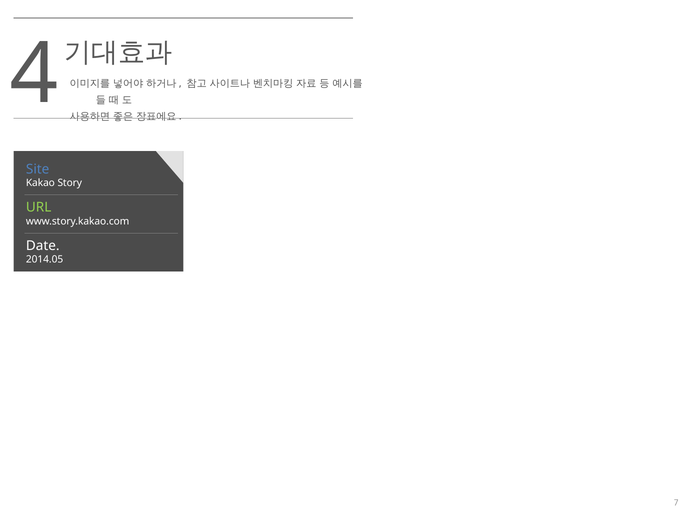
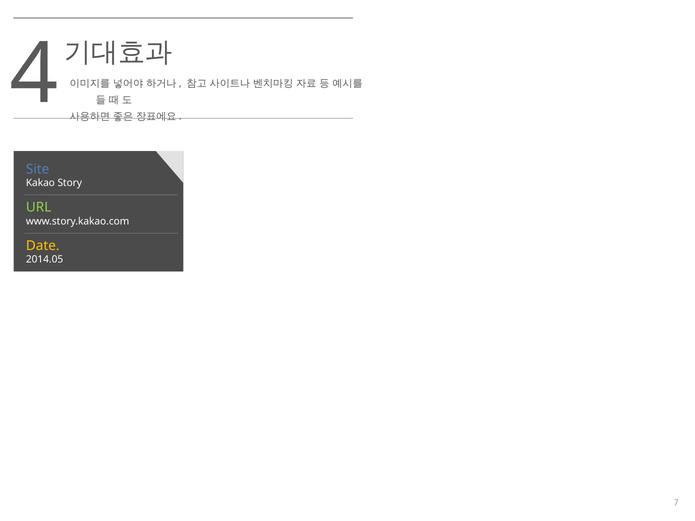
Date colour: white -> yellow
